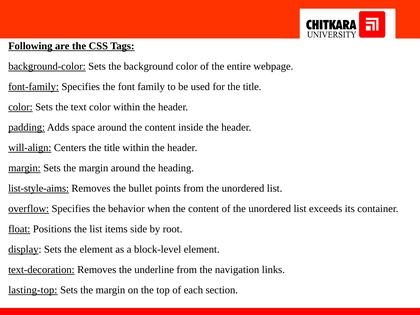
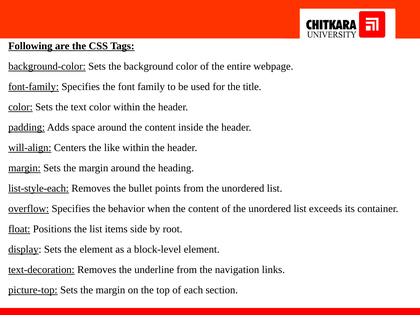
Centers the title: title -> like
list-style-aims: list-style-aims -> list-style-each
lasting-top: lasting-top -> picture-top
